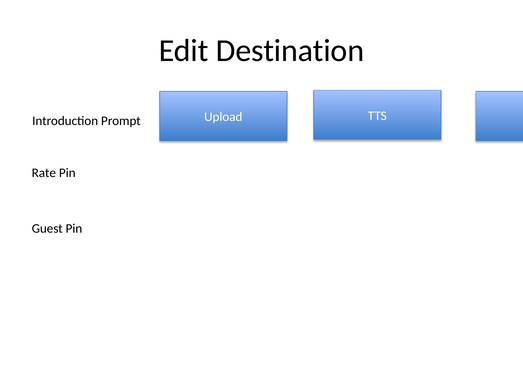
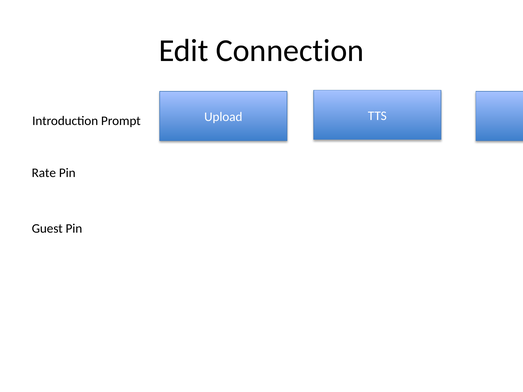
Destination: Destination -> Connection
